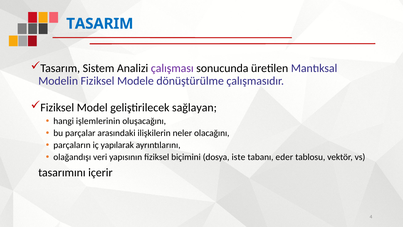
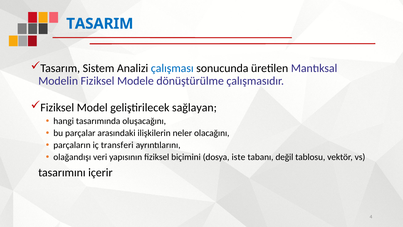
çalışması colour: purple -> blue
işlemlerinin: işlemlerinin -> tasarımında
yapılarak: yapılarak -> transferi
eder: eder -> değil
